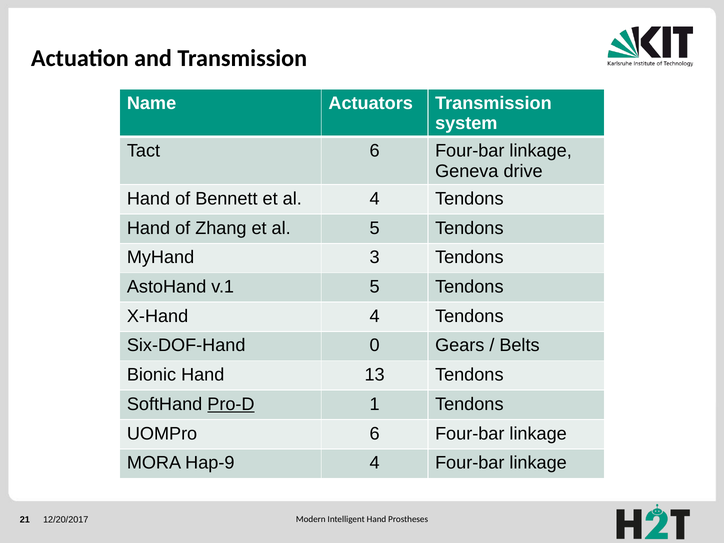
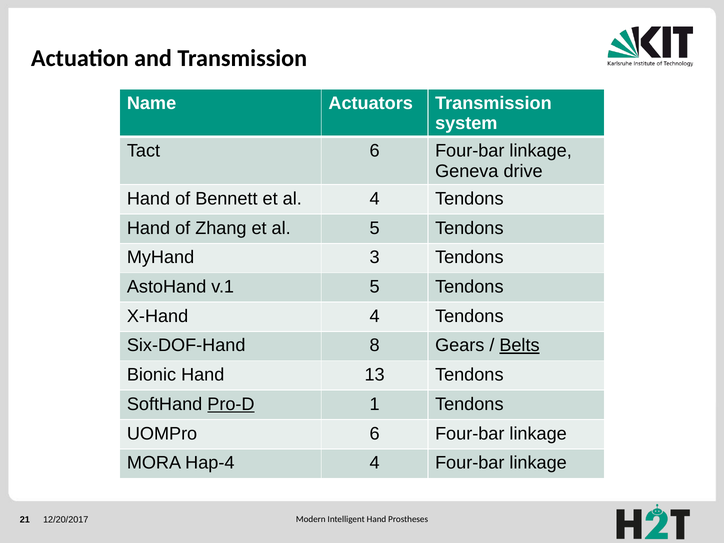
0: 0 -> 8
Belts underline: none -> present
Hap-9: Hap-9 -> Hap-4
